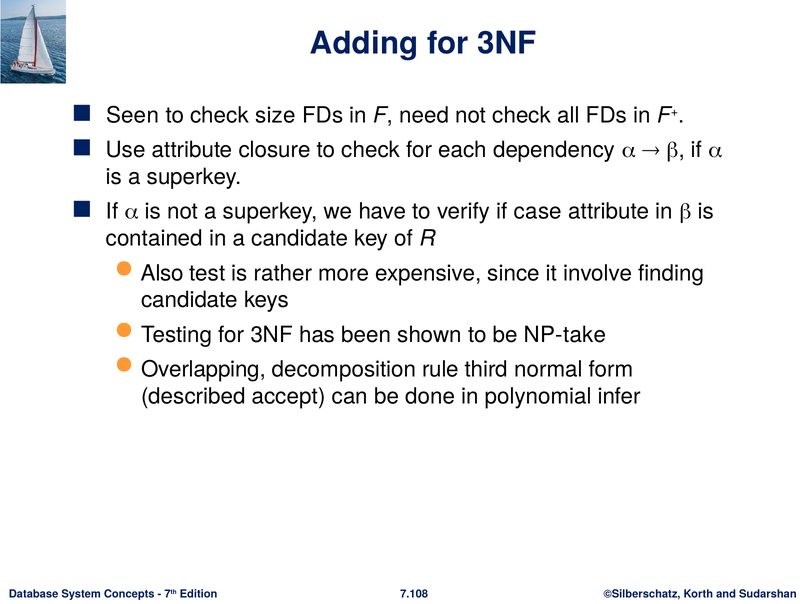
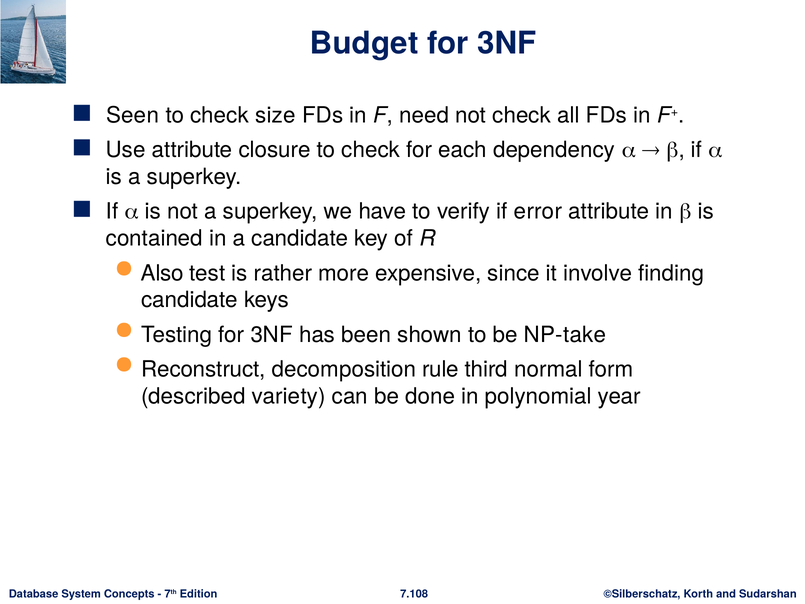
Adding: Adding -> Budget
case: case -> error
Overlapping: Overlapping -> Reconstruct
accept: accept -> variety
infer: infer -> year
